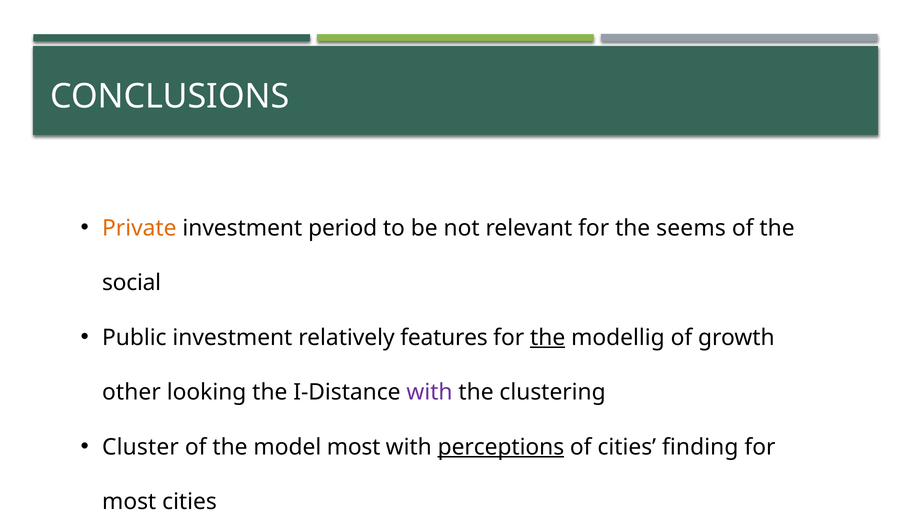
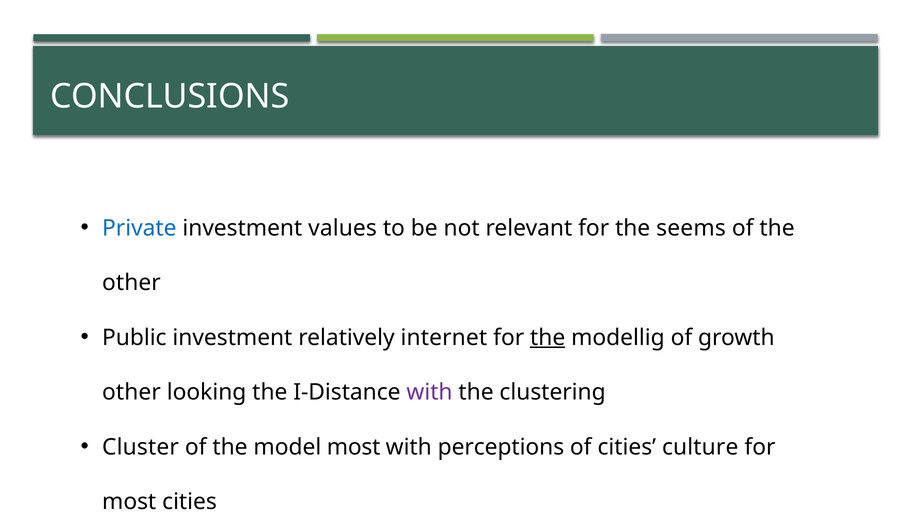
Private colour: orange -> blue
period: period -> values
social at (132, 283): social -> other
features: features -> internet
perceptions underline: present -> none
finding: finding -> culture
